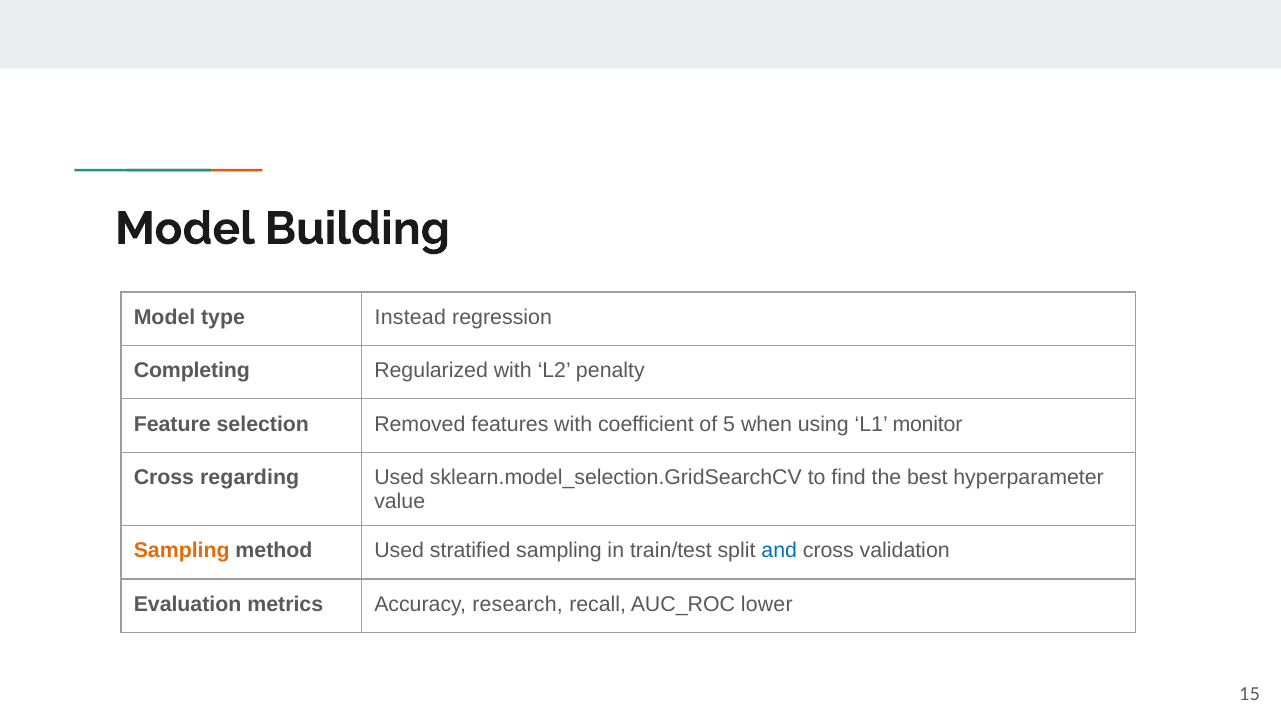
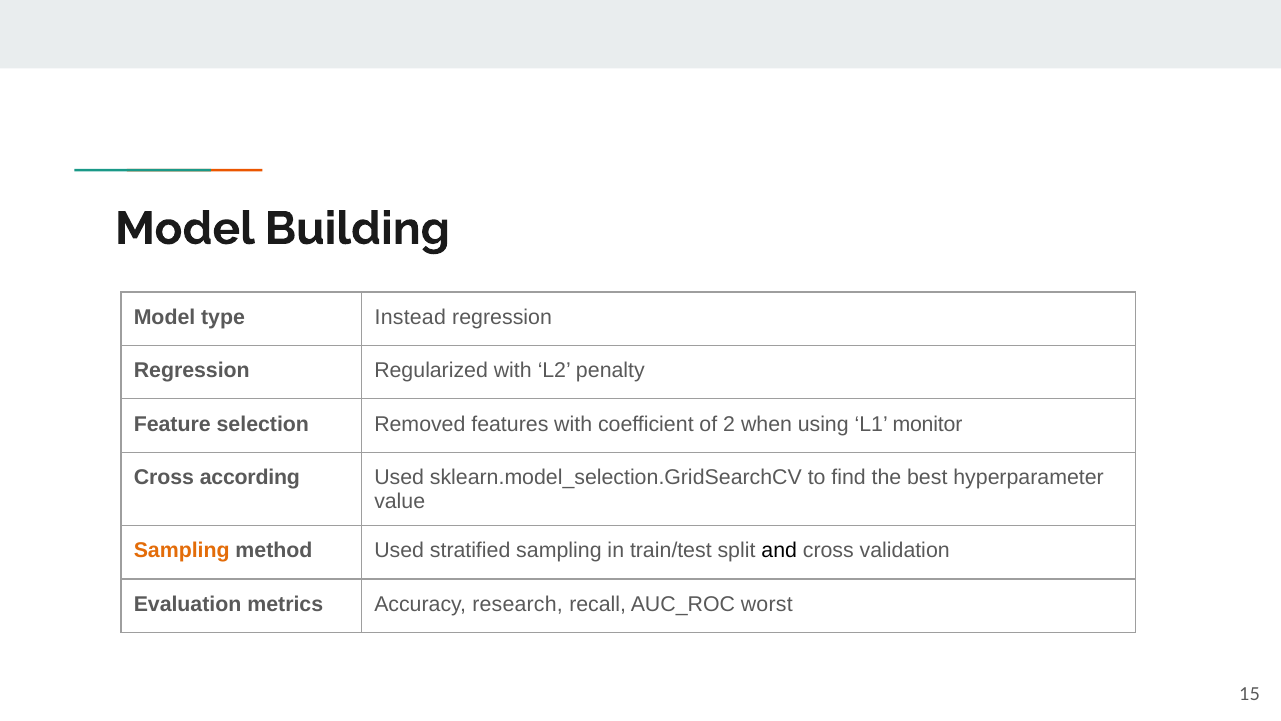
Completing at (192, 370): Completing -> Regression
5: 5 -> 2
regarding: regarding -> according
and colour: blue -> black
lower: lower -> worst
